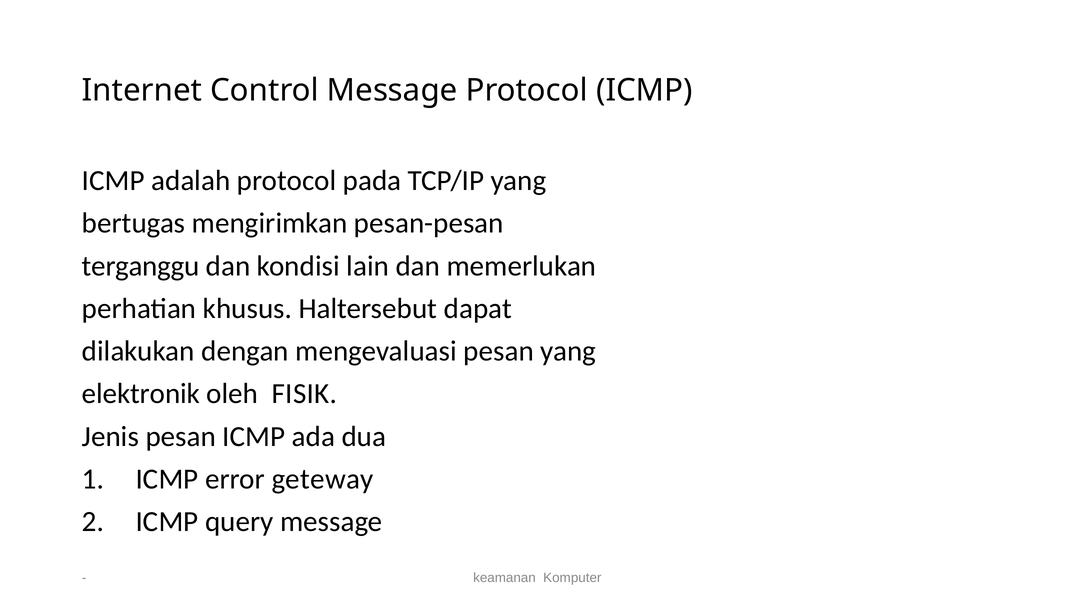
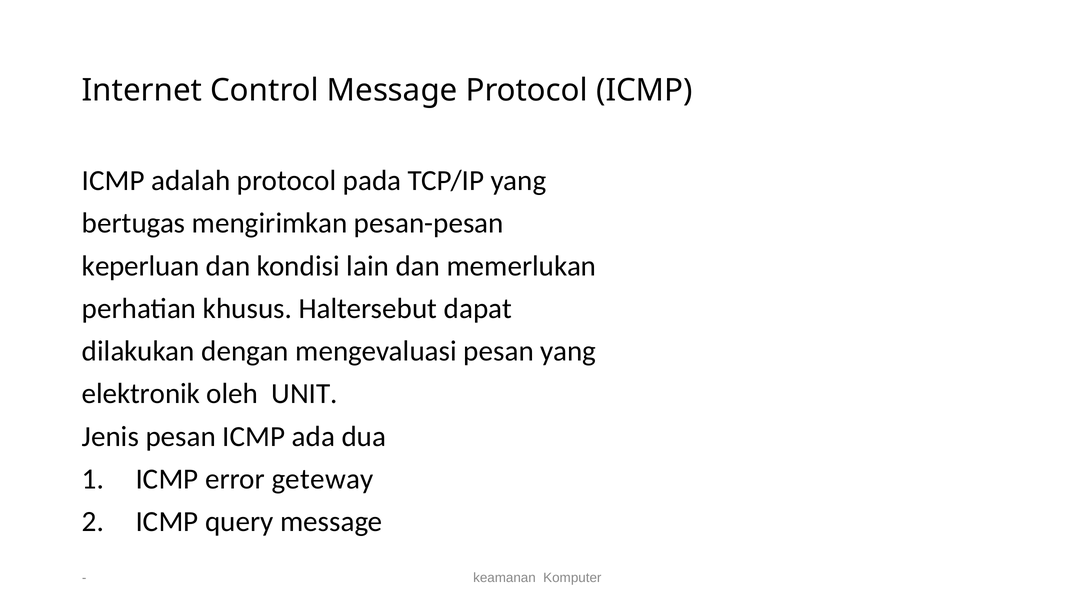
terganggu: terganggu -> keperluan
FISIK: FISIK -> UNIT
